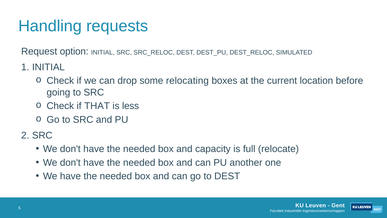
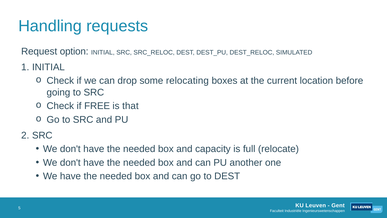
THAT: THAT -> FREE
less: less -> that
